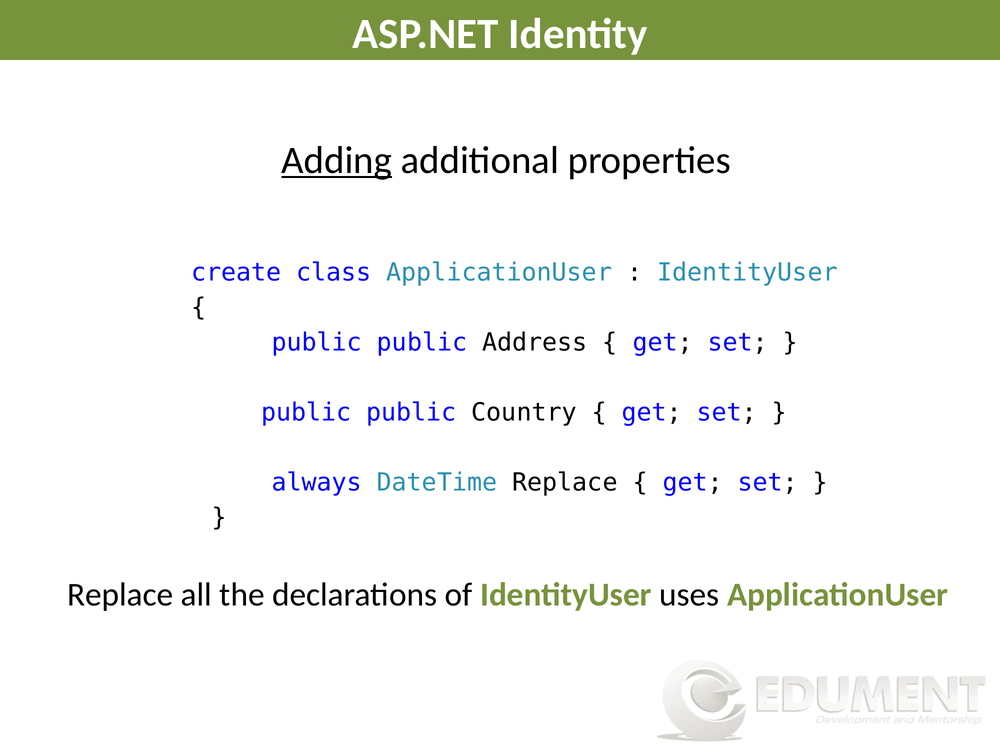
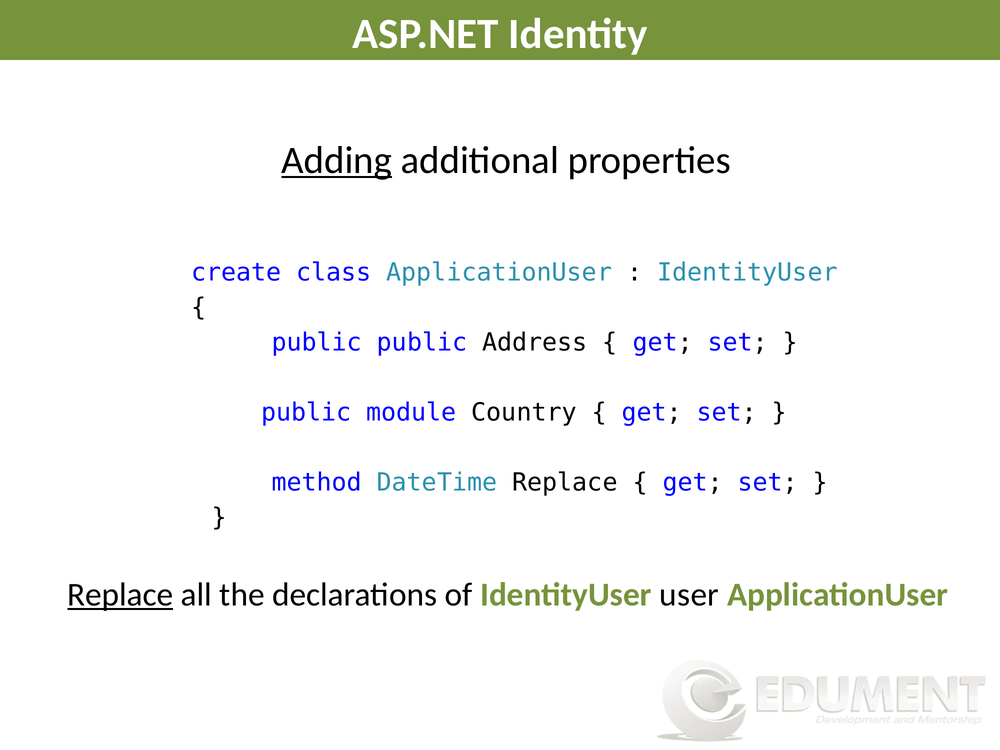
public at (411, 413): public -> module
always: always -> method
Replace at (120, 595) underline: none -> present
uses: uses -> user
